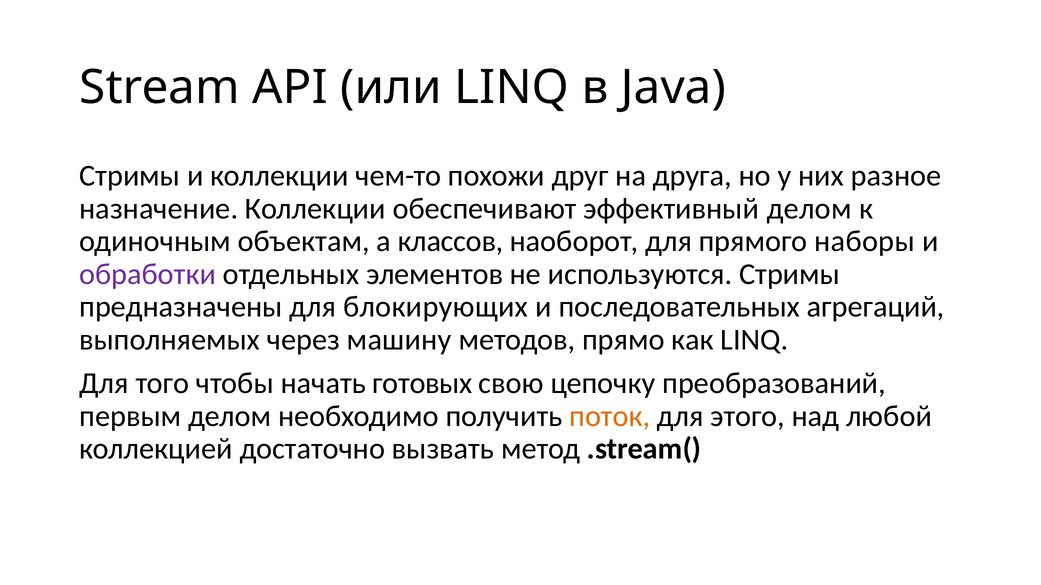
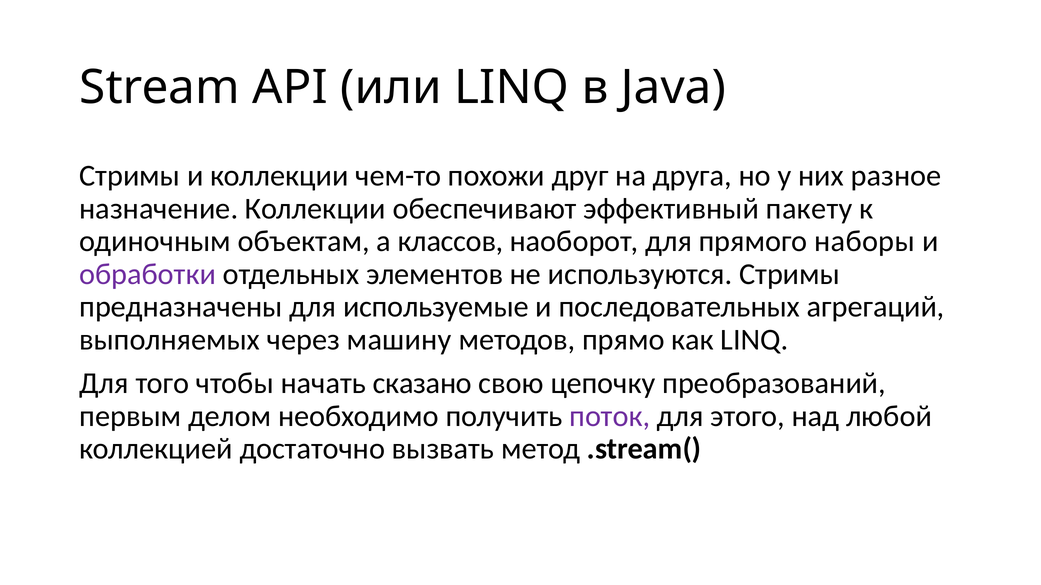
эффективный делом: делом -> пакету
блокирующих: блокирующих -> используемые
готовых: готовых -> сказано
поток colour: orange -> purple
